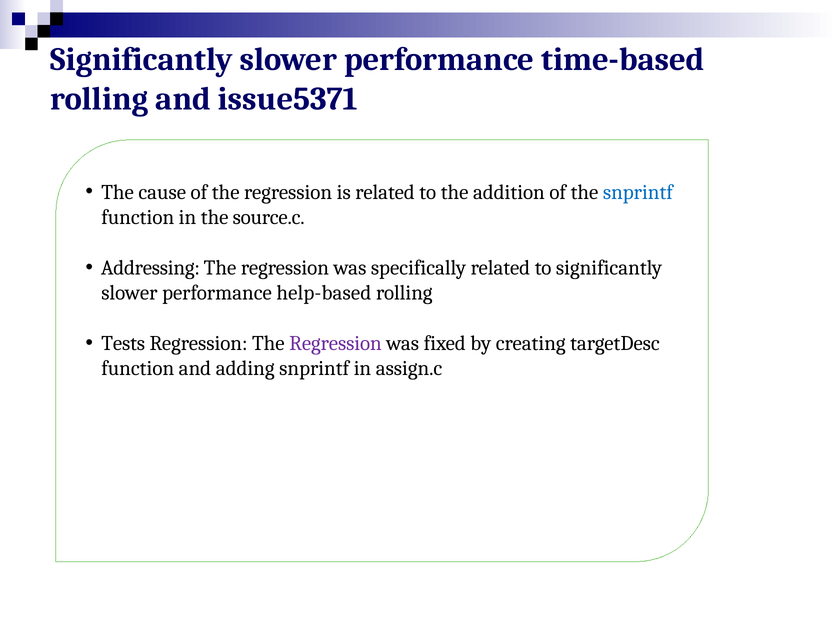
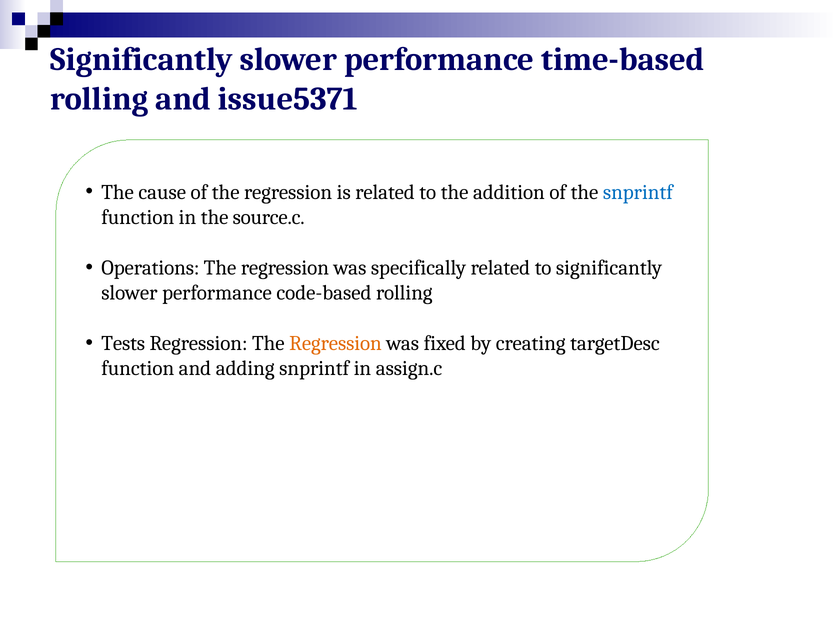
Addressing: Addressing -> Operations
help-based: help-based -> code-based
Regression at (335, 343) colour: purple -> orange
